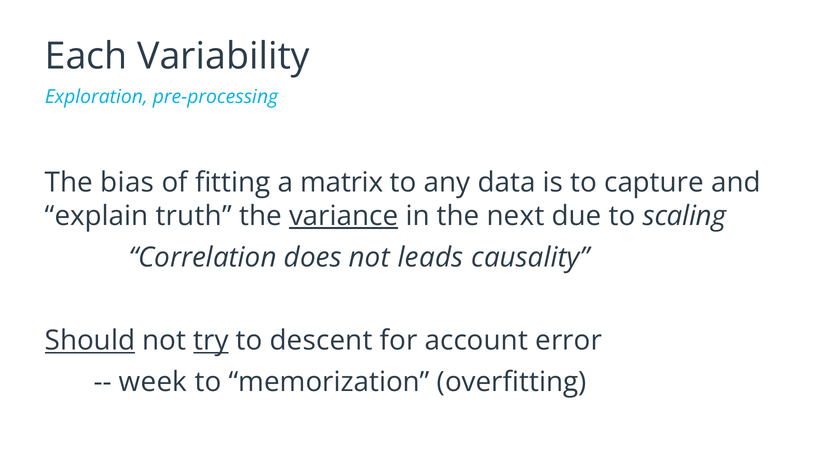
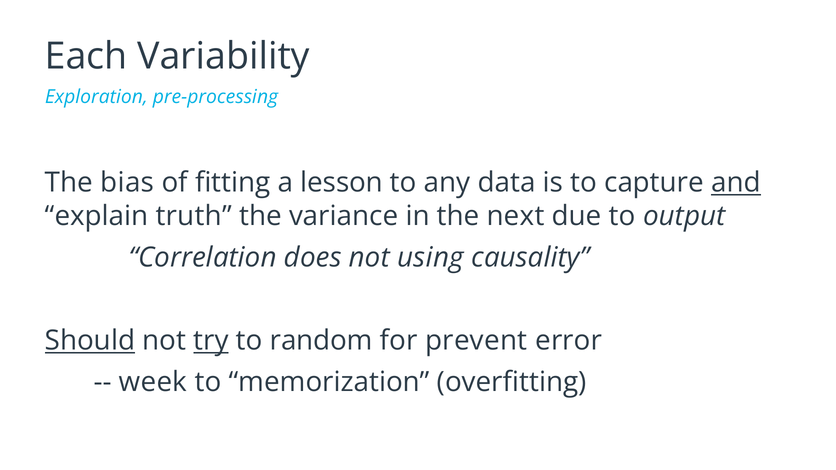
matrix: matrix -> lesson
and underline: none -> present
variance underline: present -> none
scaling: scaling -> output
leads: leads -> using
descent: descent -> random
account: account -> prevent
